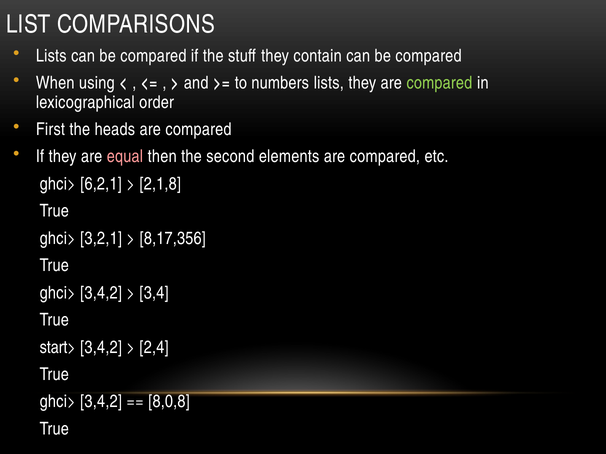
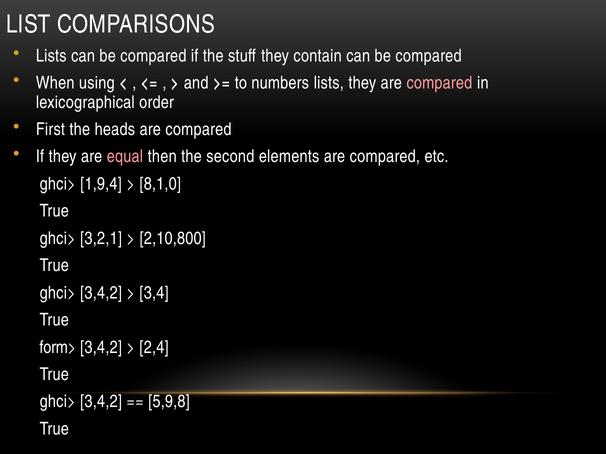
compared at (439, 83) colour: light green -> pink
6,2,1: 6,2,1 -> 1,9,4
2,1,8: 2,1,8 -> 8,1,0
8,17,356: 8,17,356 -> 2,10,800
start>: start> -> form>
8,0,8: 8,0,8 -> 5,9,8
